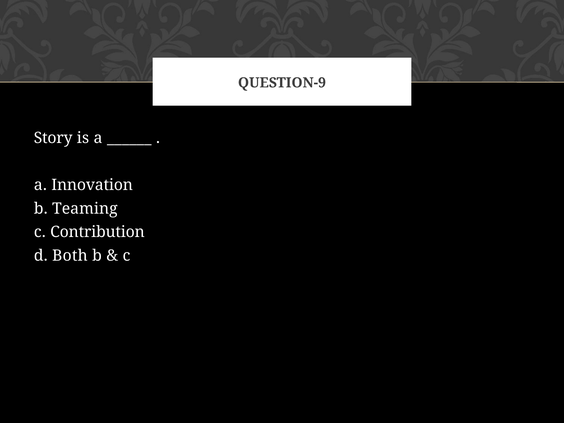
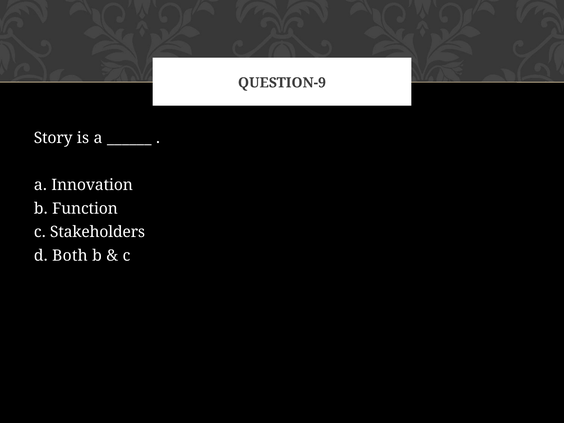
Teaming: Teaming -> Function
Contribution: Contribution -> Stakeholders
